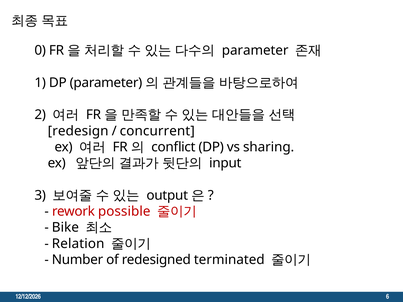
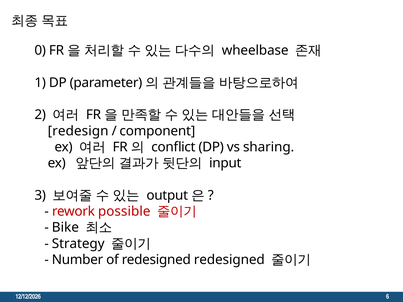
parameter at (255, 50): parameter -> wheelbase
concurrent: concurrent -> component
Relation: Relation -> Strategy
redesigned terminated: terminated -> redesigned
